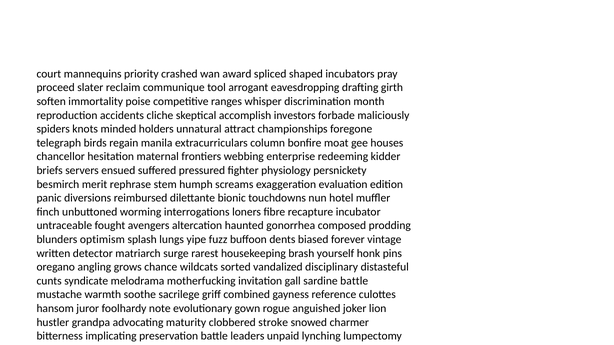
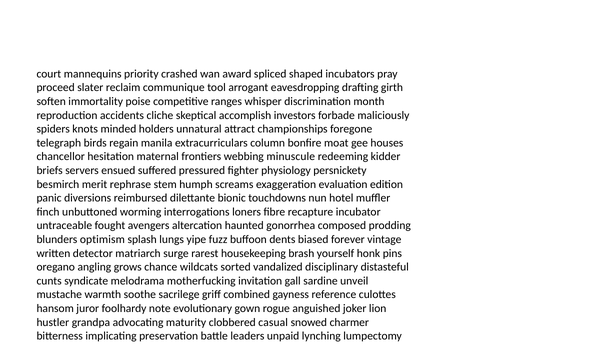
webbing enterprise: enterprise -> minuscule
sardine battle: battle -> unveil
clobbered stroke: stroke -> casual
